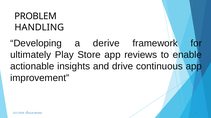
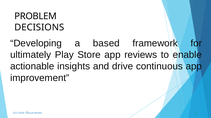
HANDLING: HANDLING -> DECISIONS
derive: derive -> based
